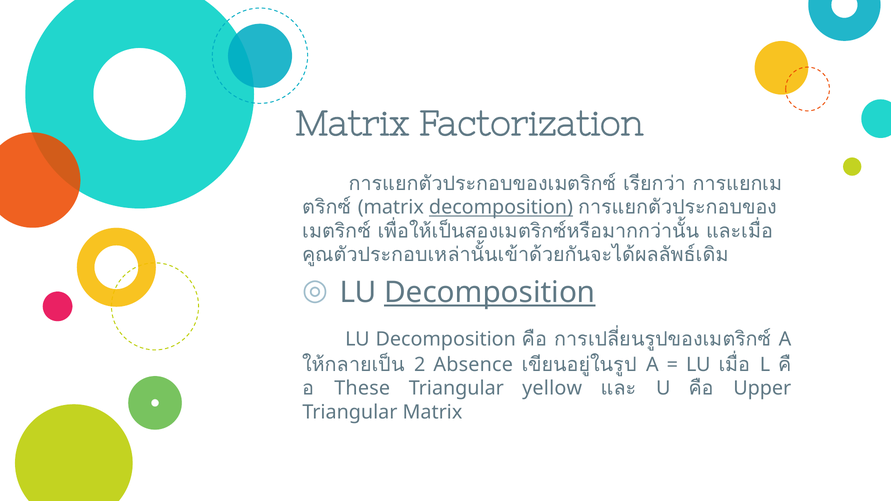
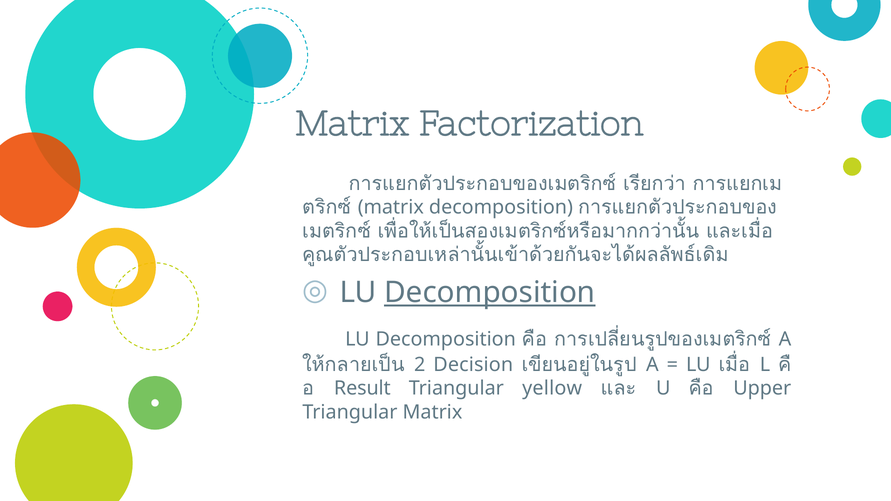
decomposition at (501, 207) underline: present -> none
Absence: Absence -> Decision
These: These -> Result
